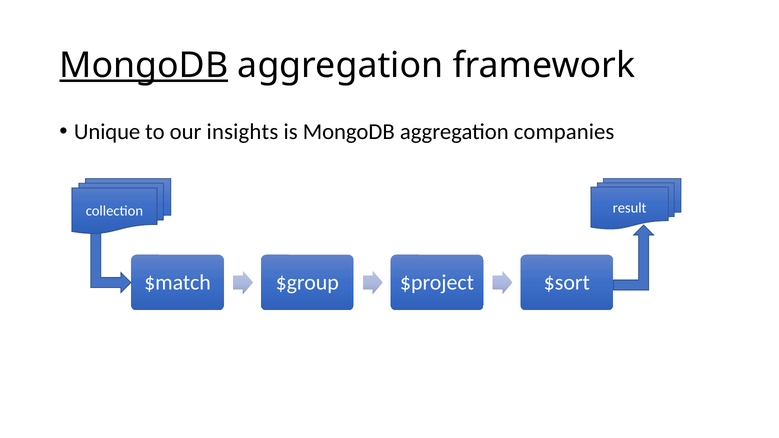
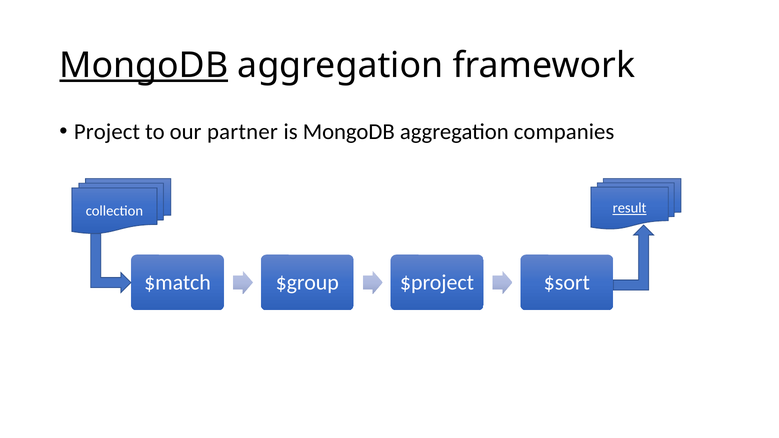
Unique: Unique -> Project
insights: insights -> partner
result underline: none -> present
